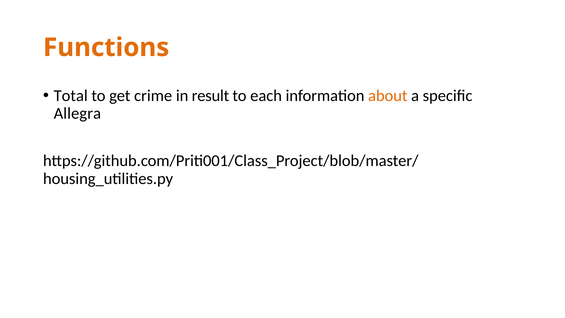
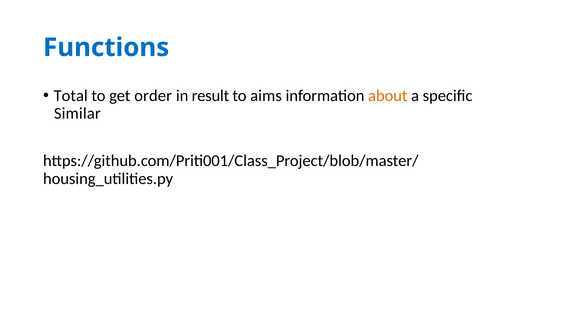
Functions colour: orange -> blue
crime: crime -> order
each: each -> aims
Allegra: Allegra -> Similar
